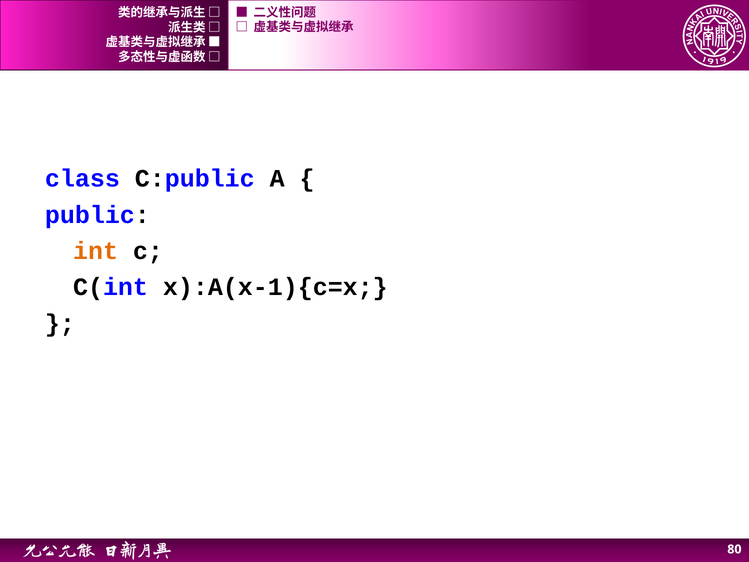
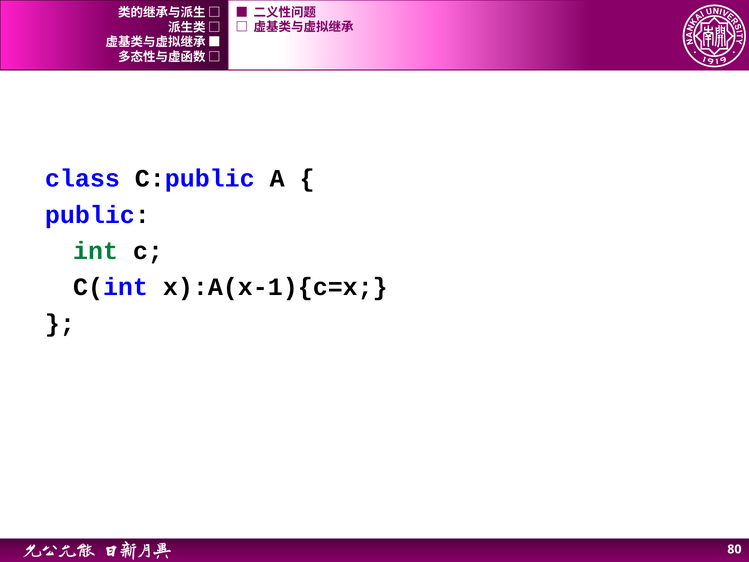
int colour: orange -> green
